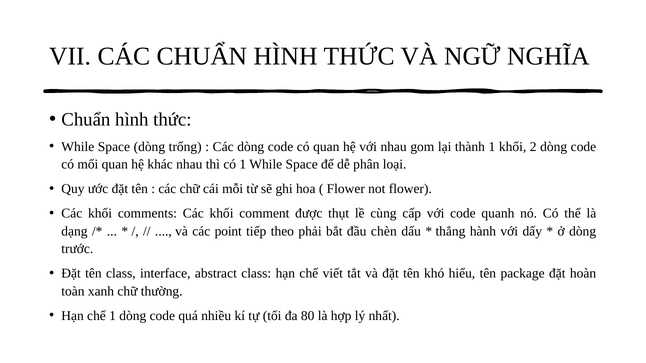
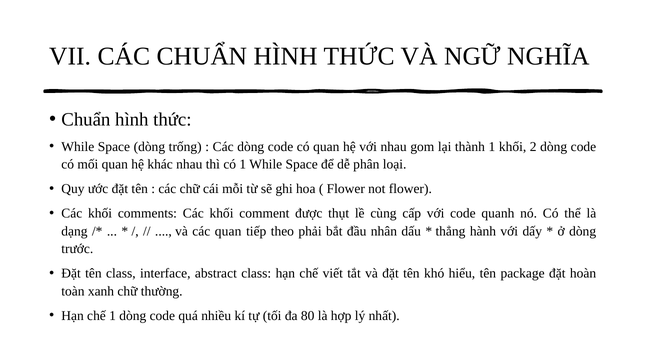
các point: point -> quan
chèn: chèn -> nhân
